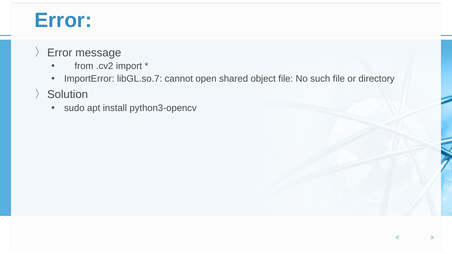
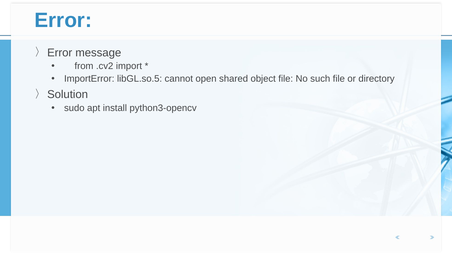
libGL.so.7: libGL.so.7 -> libGL.so.5
